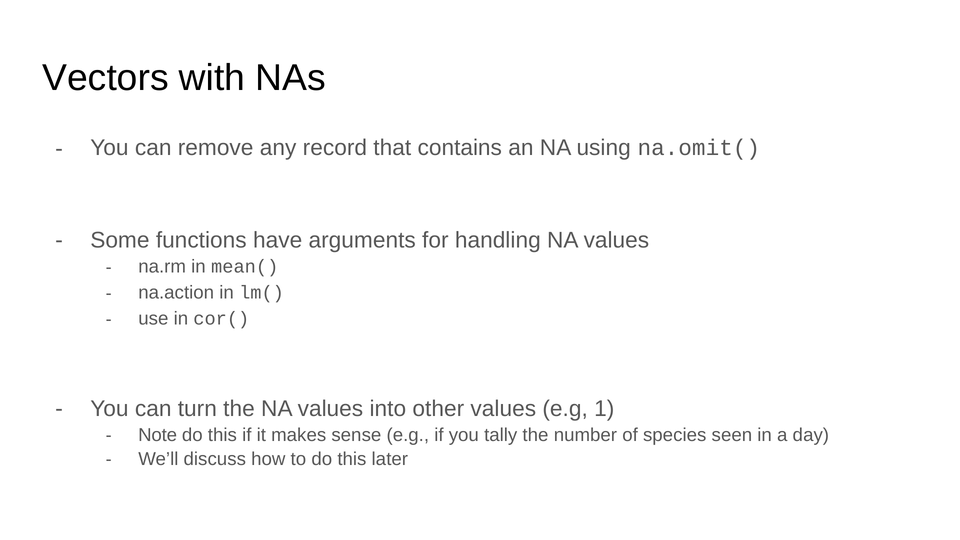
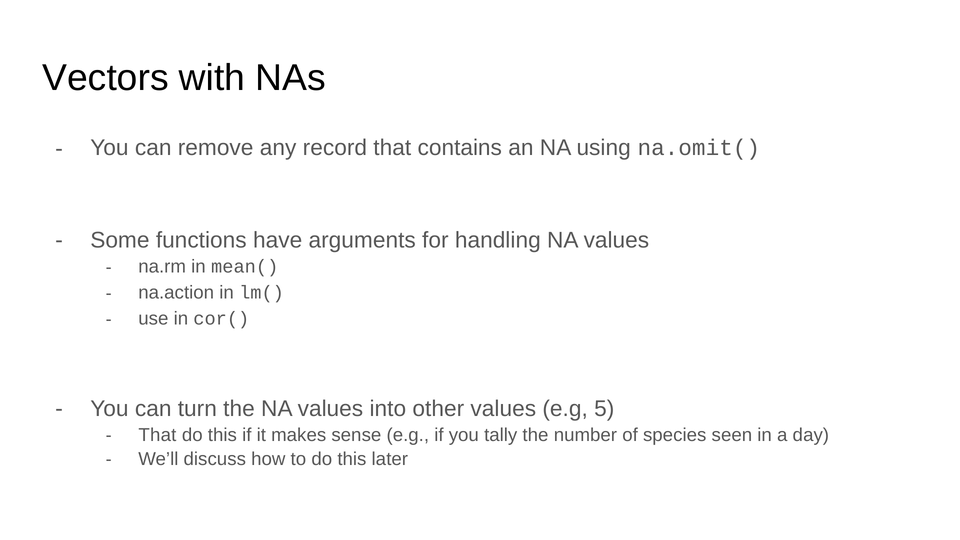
1: 1 -> 5
Note at (158, 435): Note -> That
